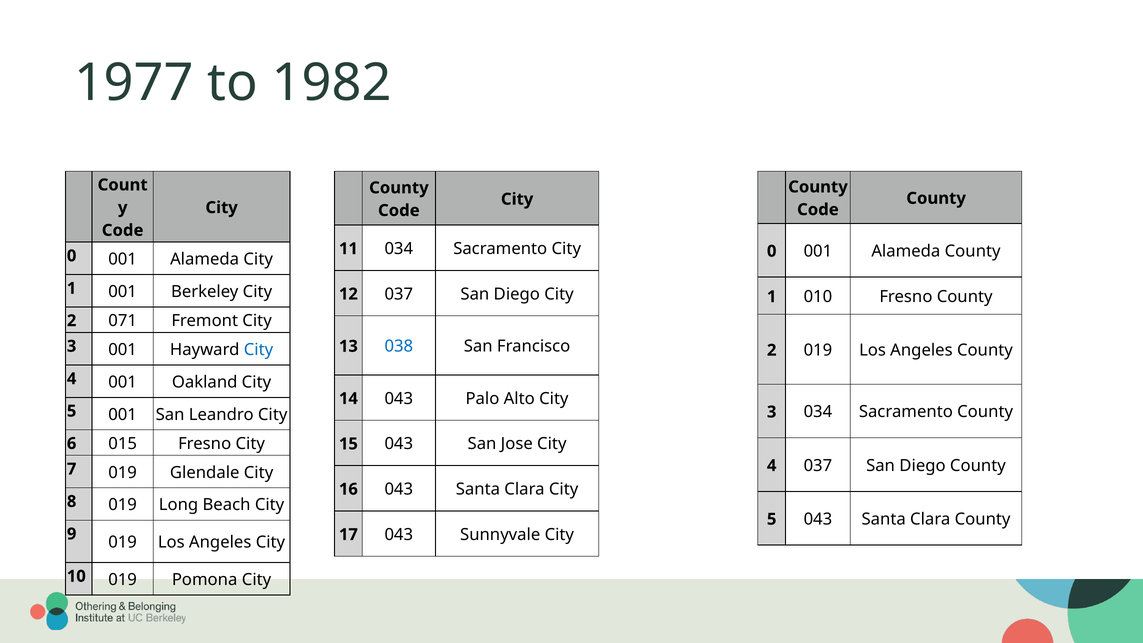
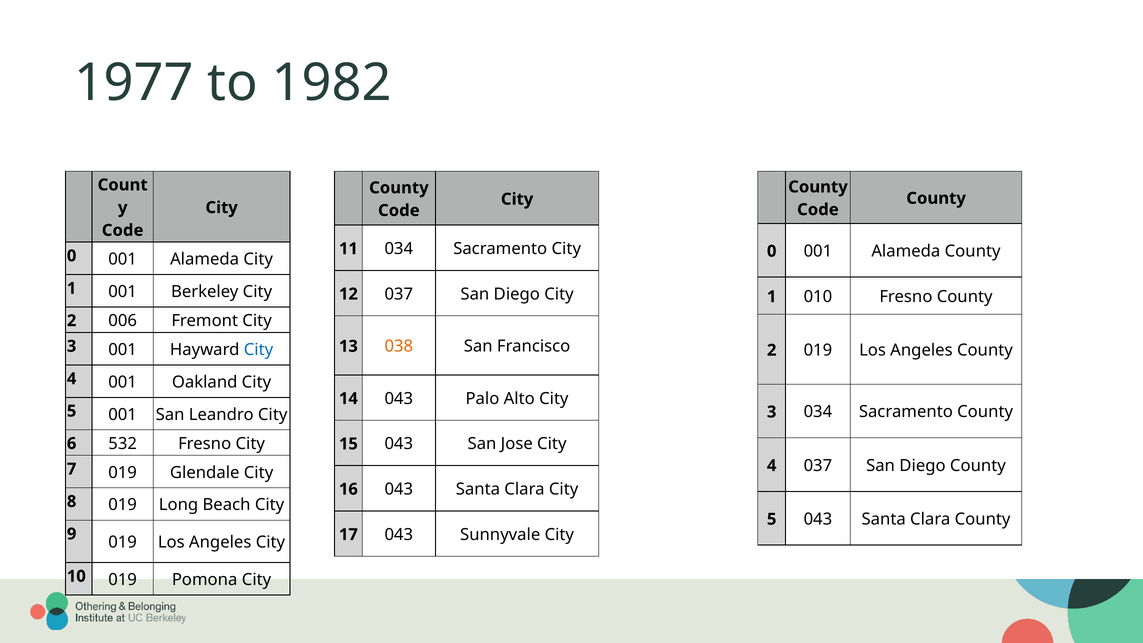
071: 071 -> 006
038 colour: blue -> orange
015: 015 -> 532
